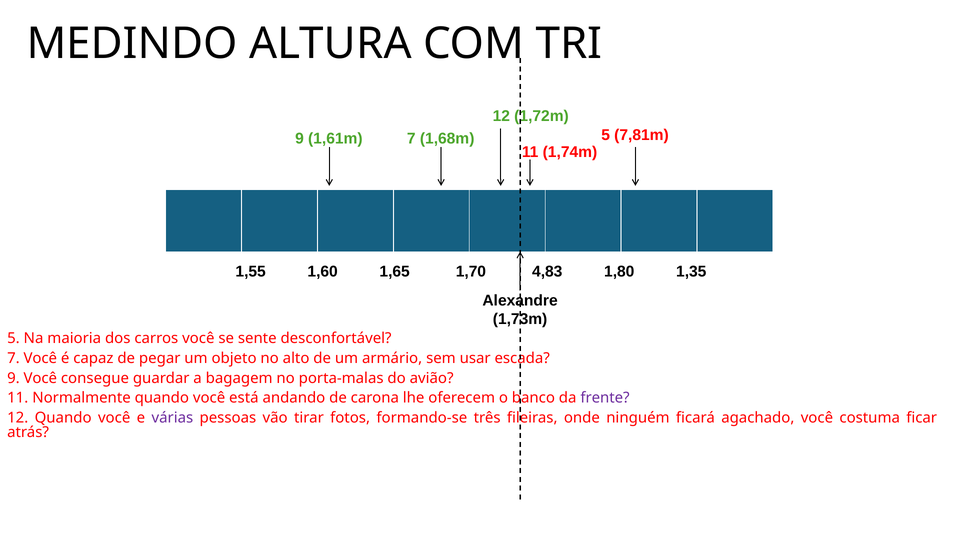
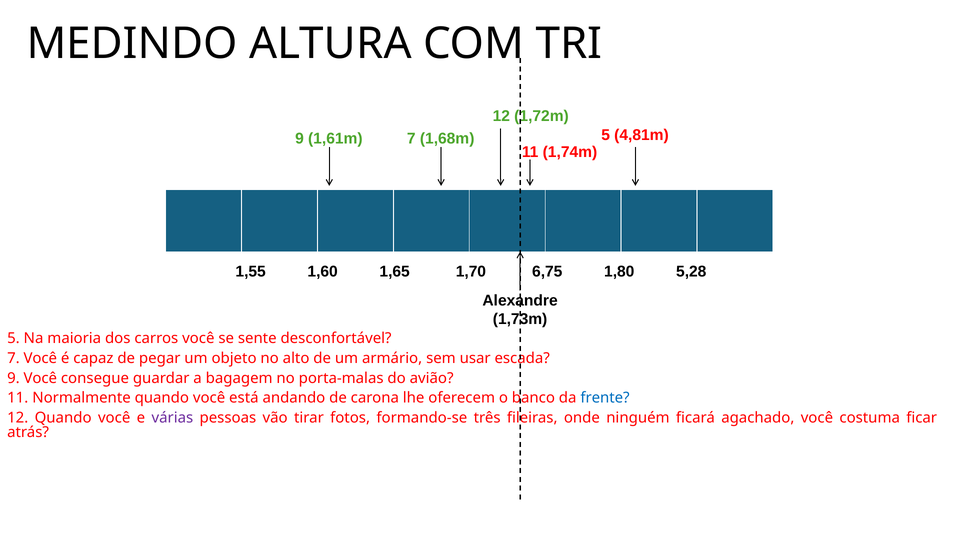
7,81m: 7,81m -> 4,81m
4,83: 4,83 -> 6,75
1,35: 1,35 -> 5,28
frente colour: purple -> blue
